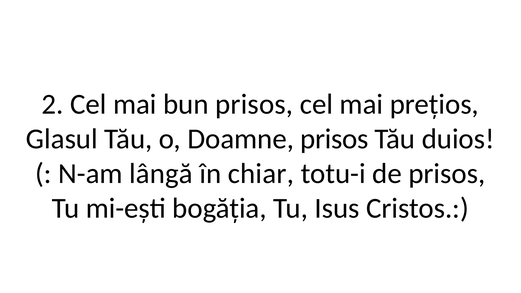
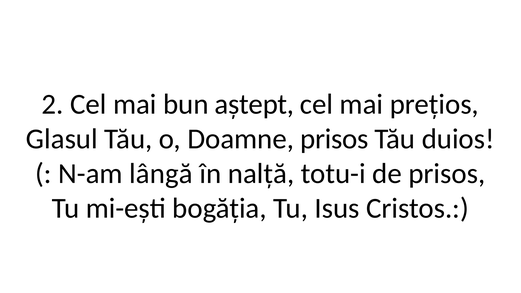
bun prisos: prisos -> aștept
chiar: chiar -> nalță
